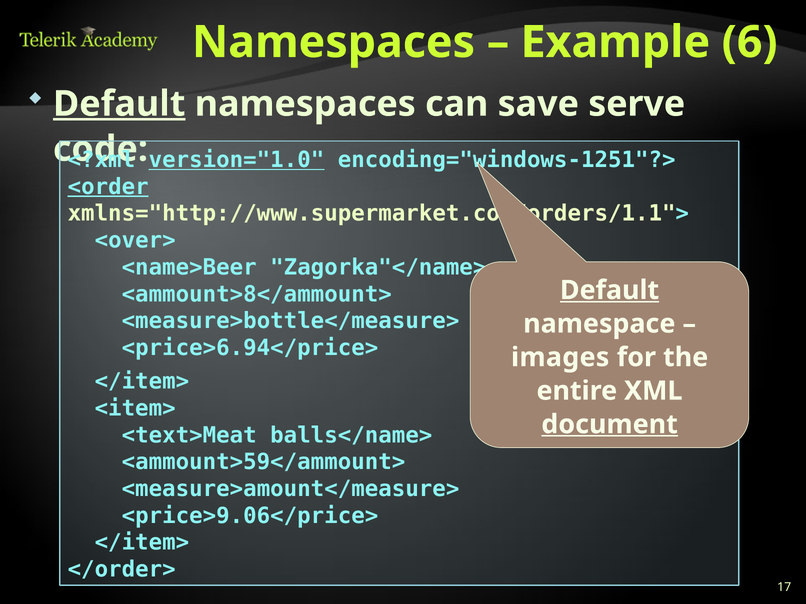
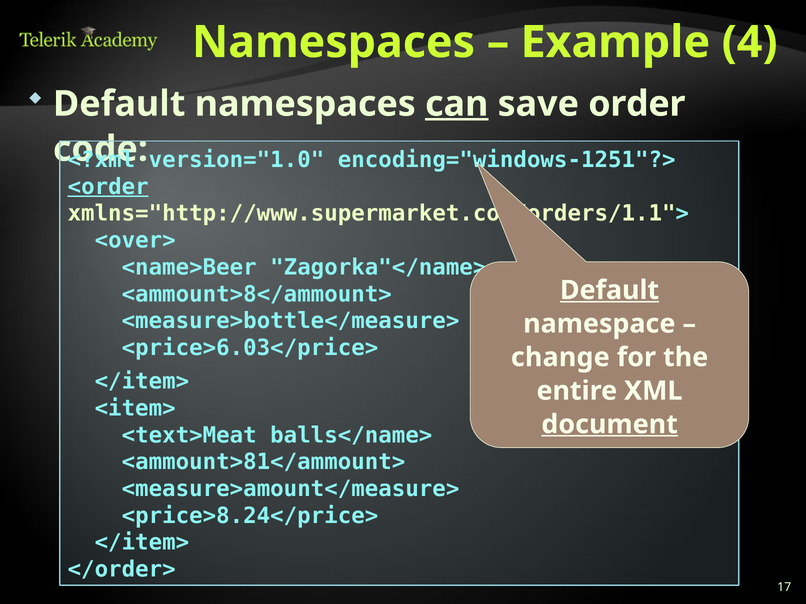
6: 6 -> 4
Default at (119, 104) underline: present -> none
can underline: none -> present
serve: serve -> order
version="1.0 underline: present -> none
<price>6.94</price>: <price>6.94</price> -> <price>6.03</price>
images: images -> change
<ammount>59</ammount>: <ammount>59</ammount> -> <ammount>81</ammount>
<price>9.06</price>: <price>9.06</price> -> <price>8.24</price>
